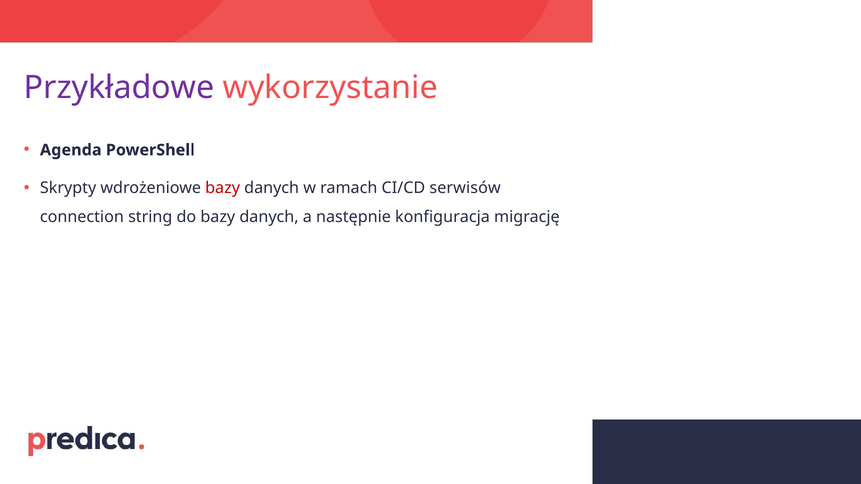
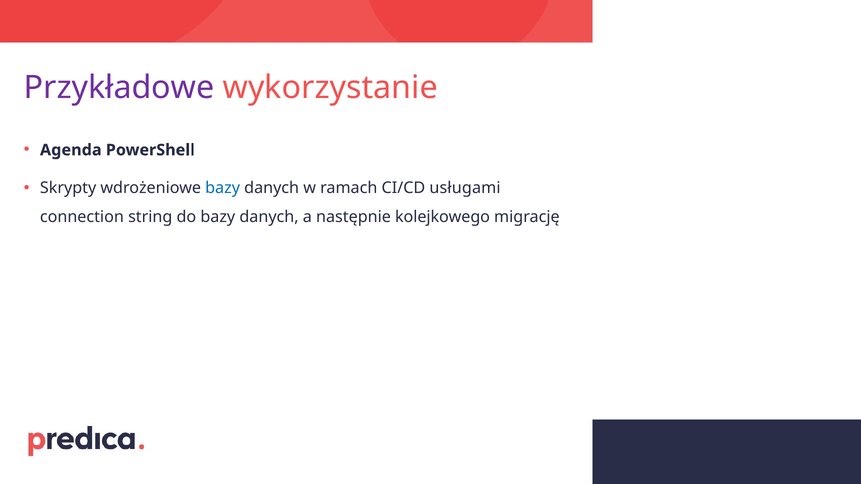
bazy at (223, 188) colour: red -> blue
serwisów: serwisów -> usługami
konfiguracja: konfiguracja -> kolejkowego
